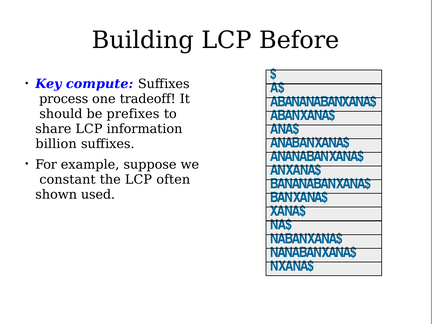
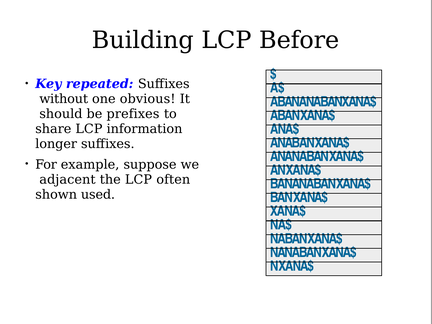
compute: compute -> repeated
process: process -> without
tradeoff: tradeoff -> obvious
billion: billion -> longer
constant: constant -> adjacent
